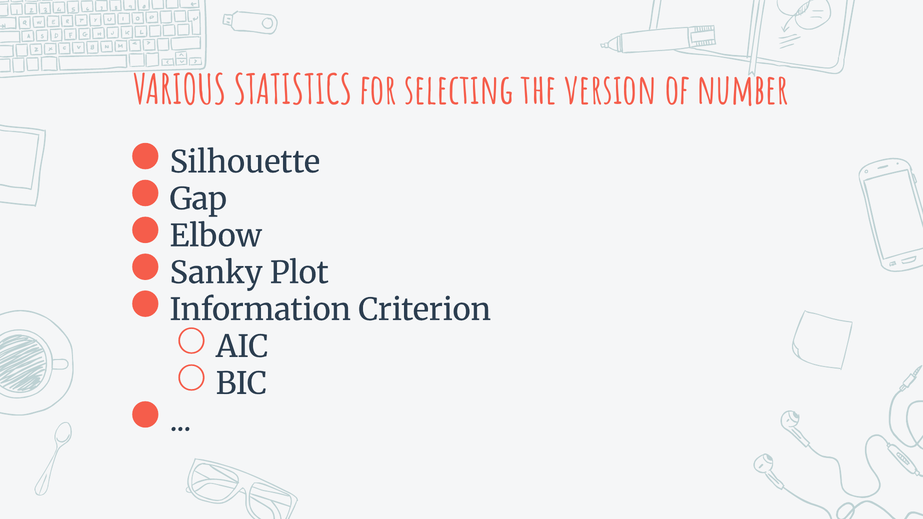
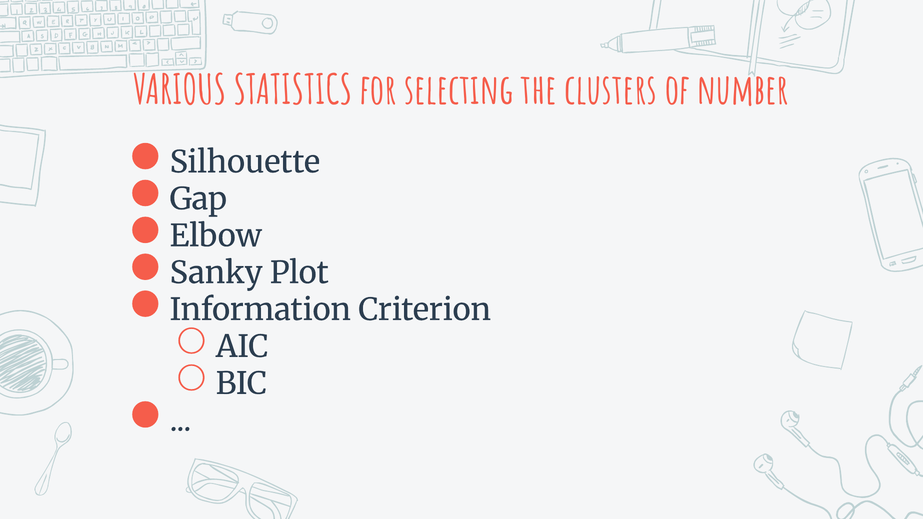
version: version -> clusters
